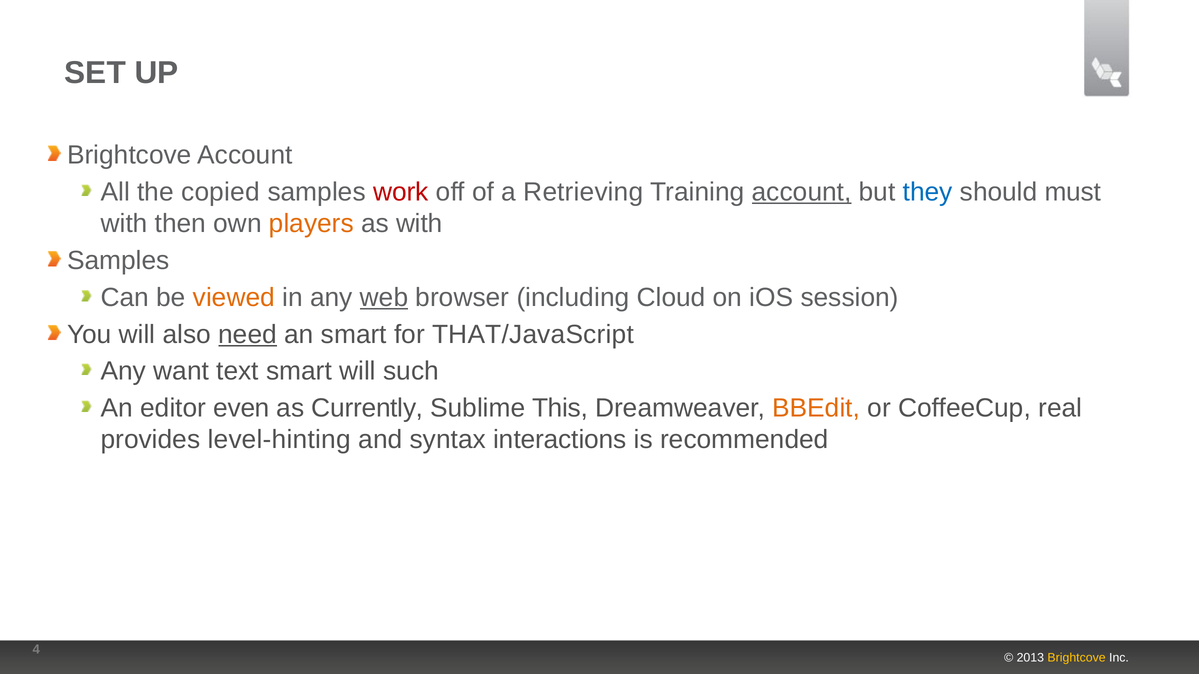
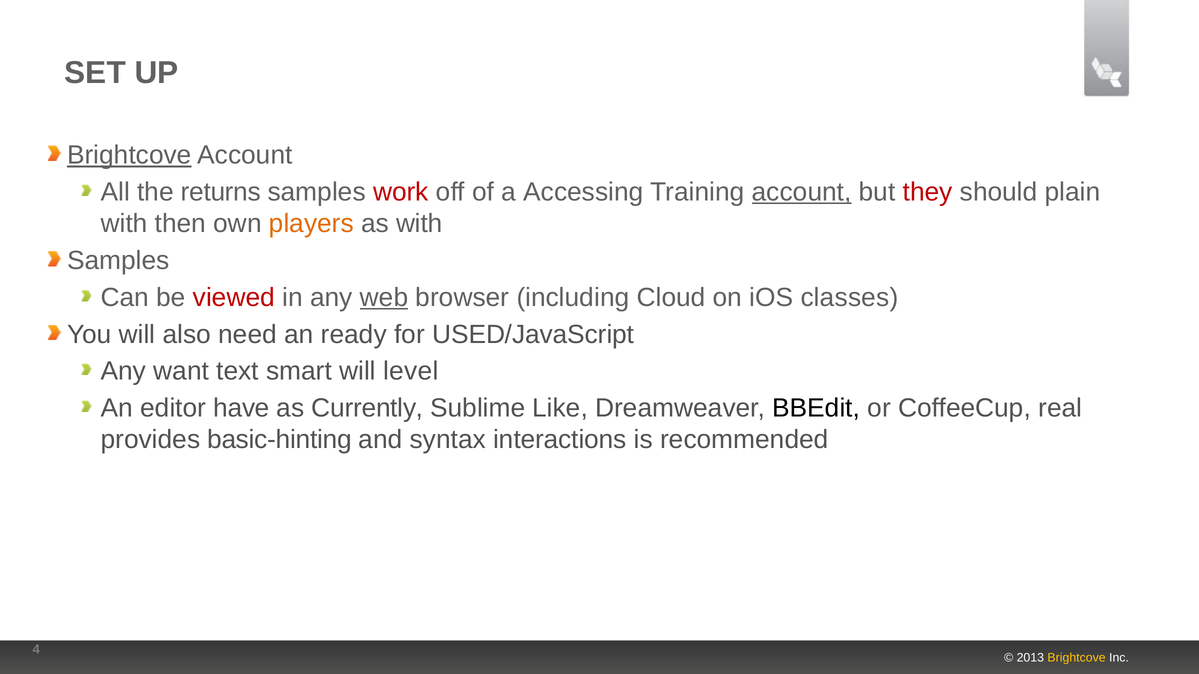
Brightcove at (129, 155) underline: none -> present
copied: copied -> returns
Retrieving: Retrieving -> Accessing
they colour: blue -> red
must: must -> plain
viewed colour: orange -> red
session: session -> classes
need underline: present -> none
an smart: smart -> ready
THAT/JavaScript: THAT/JavaScript -> USED/JavaScript
such: such -> level
even: even -> have
This: This -> Like
BBEdit colour: orange -> black
level-hinting: level-hinting -> basic-hinting
